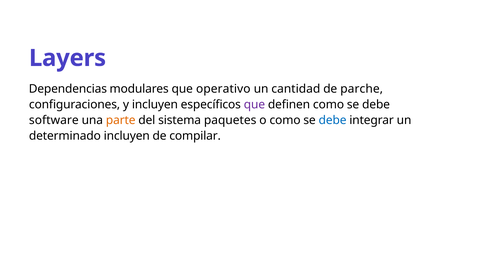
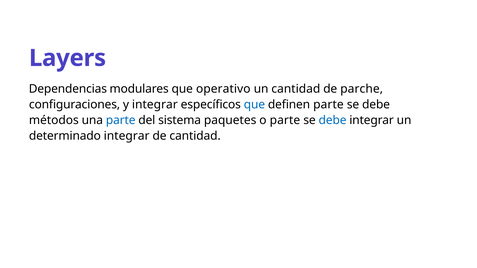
y incluyen: incluyen -> integrar
que at (254, 105) colour: purple -> blue
definen como: como -> parte
software: software -> métodos
parte at (121, 120) colour: orange -> blue
o como: como -> parte
determinado incluyen: incluyen -> integrar
de compilar: compilar -> cantidad
